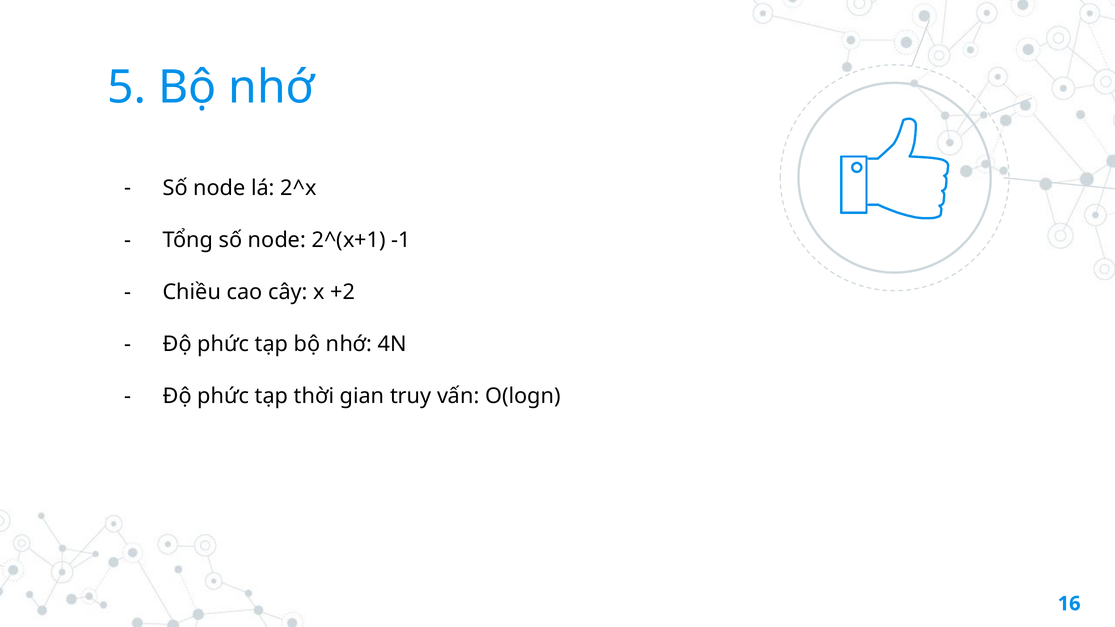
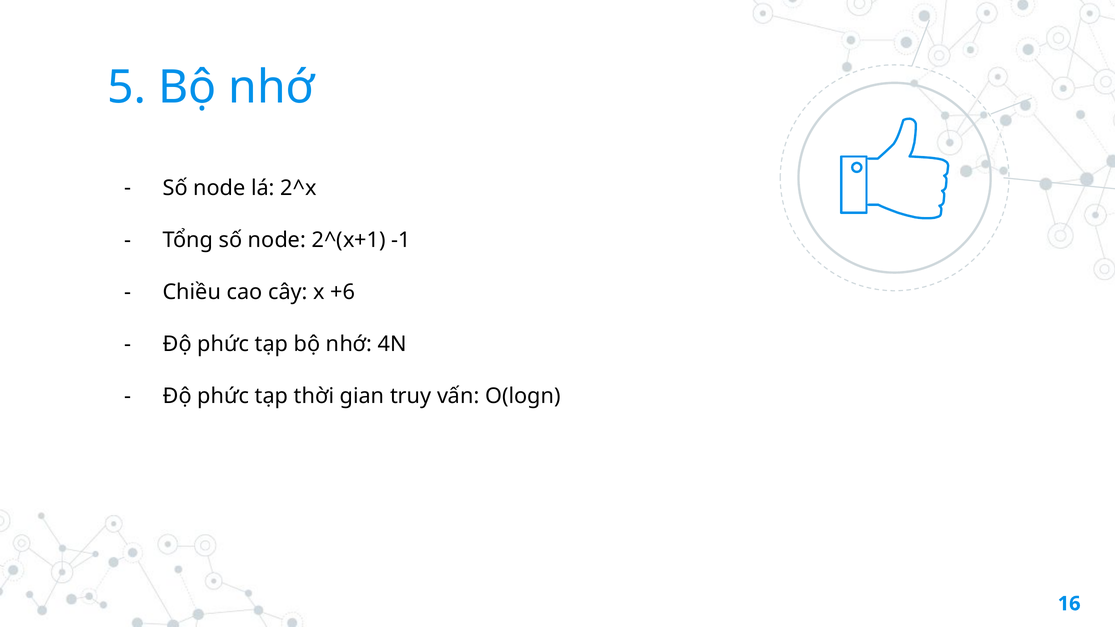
+2: +2 -> +6
